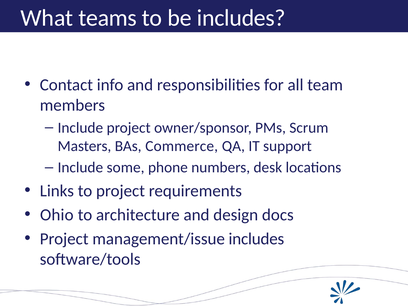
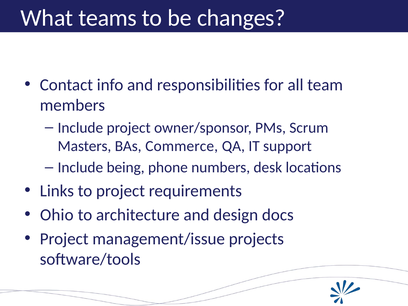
be includes: includes -> changes
some: some -> being
management/issue includes: includes -> projects
